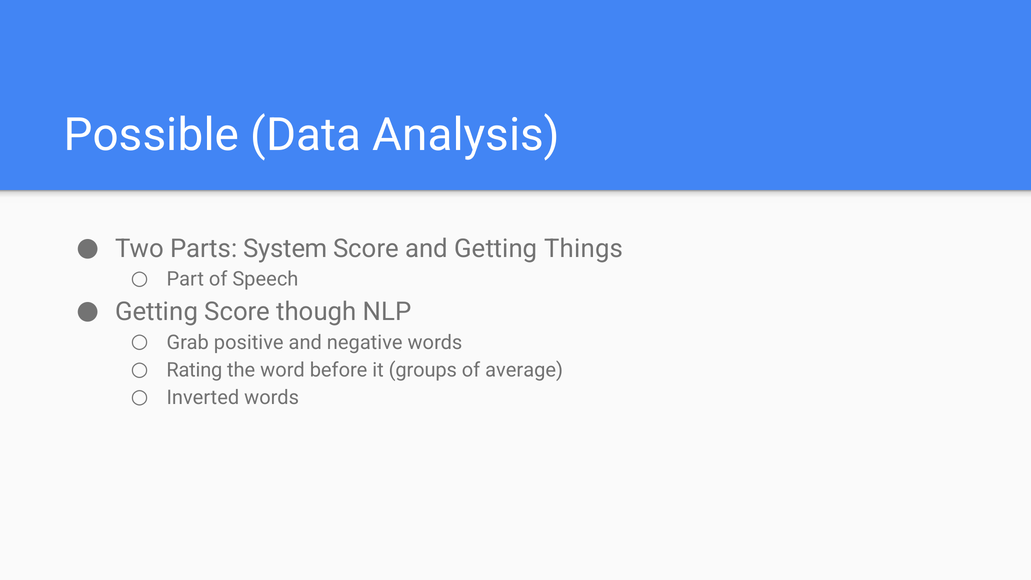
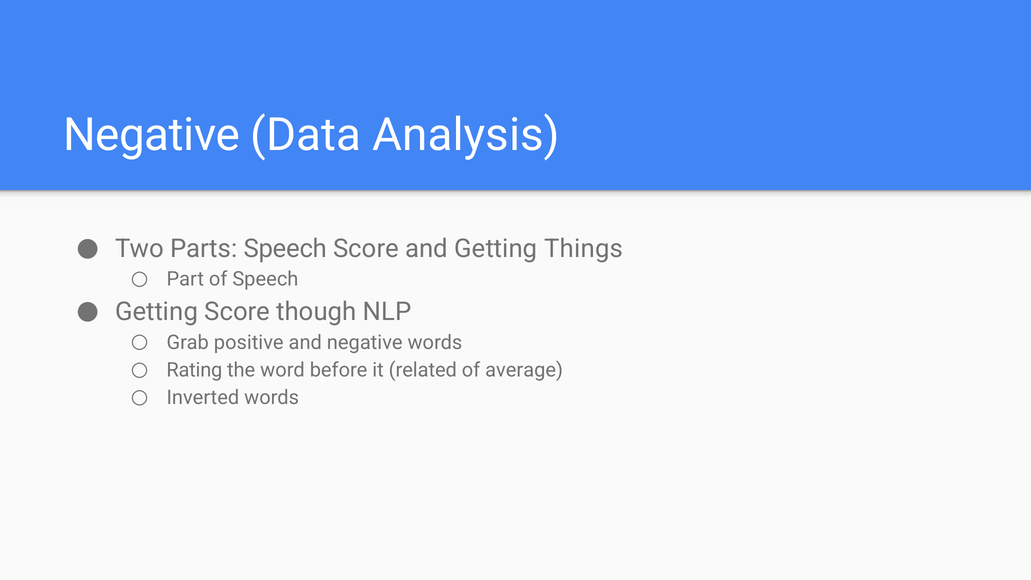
Possible at (151, 135): Possible -> Negative
Parts System: System -> Speech
groups: groups -> related
